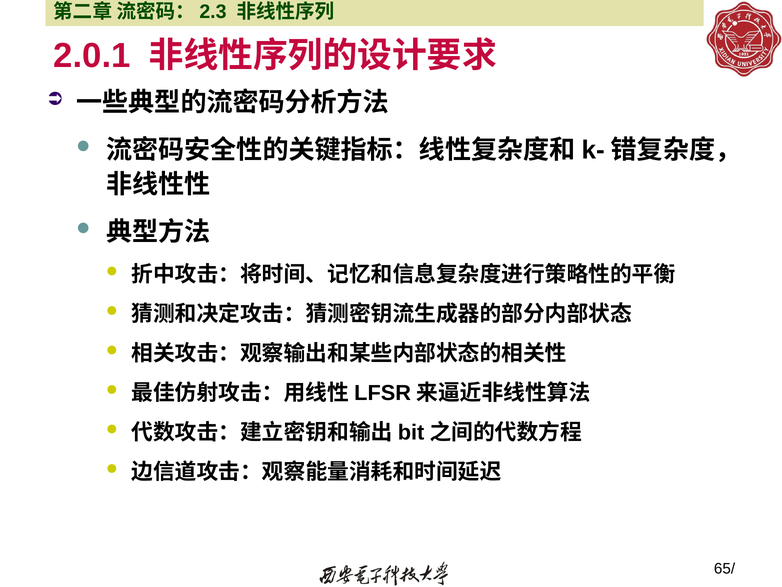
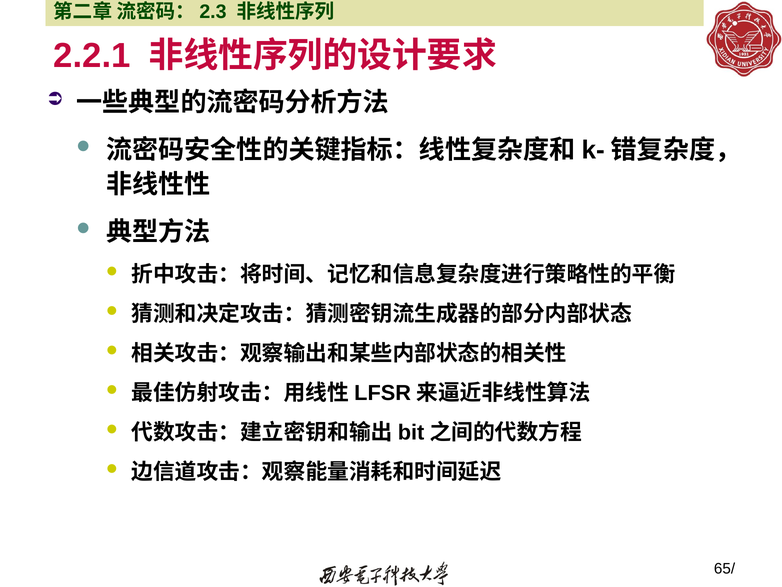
2.0.1: 2.0.1 -> 2.2.1
